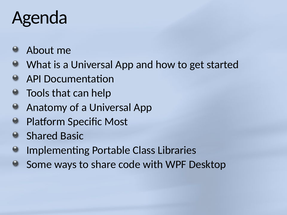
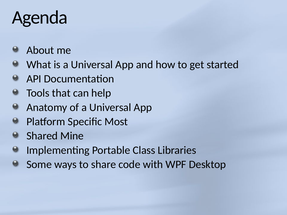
Basic: Basic -> Mine
